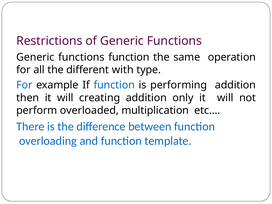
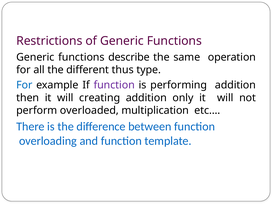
functions function: function -> describe
with: with -> thus
function at (114, 85) colour: blue -> purple
